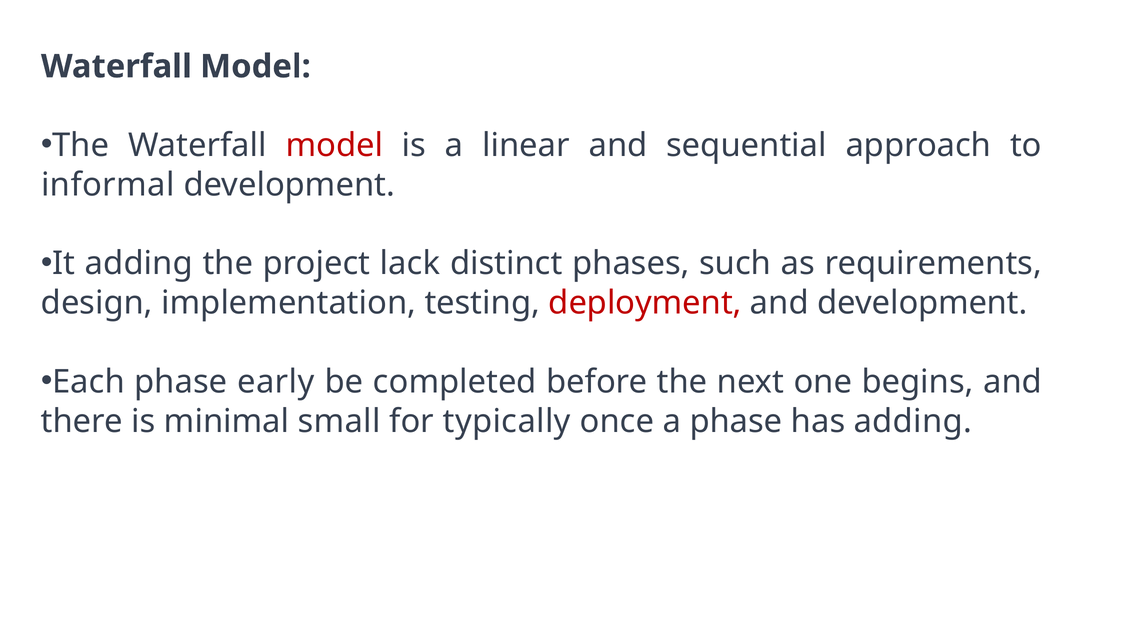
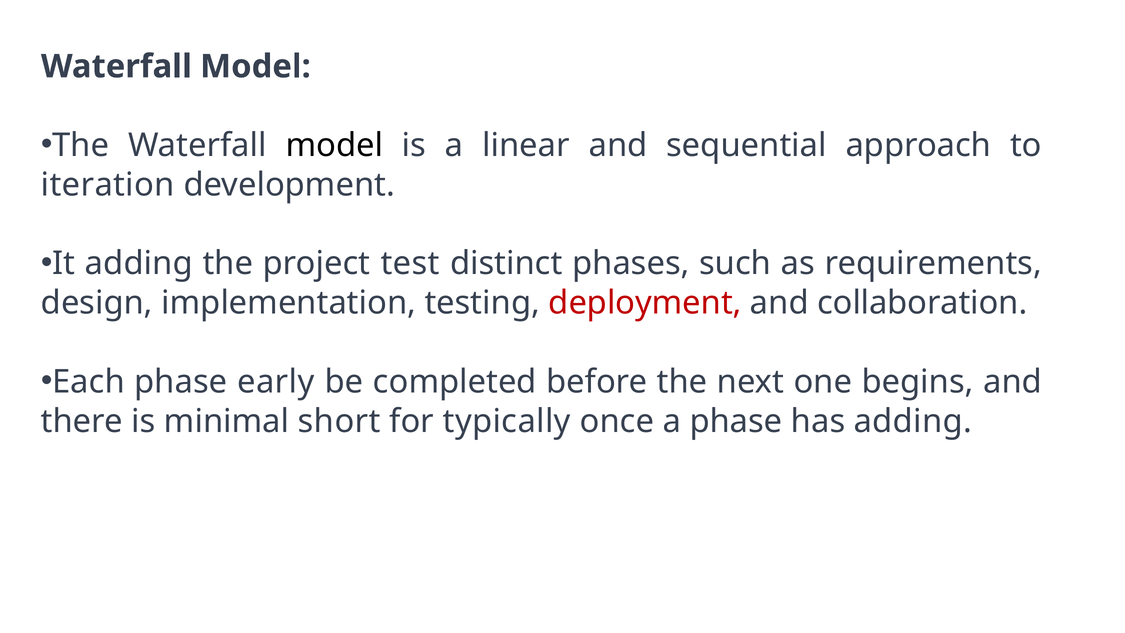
model at (334, 145) colour: red -> black
informal: informal -> iteration
lack: lack -> test
and development: development -> collaboration
small: small -> short
